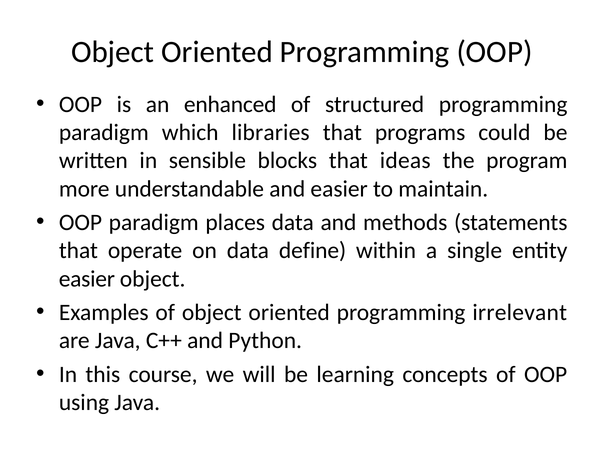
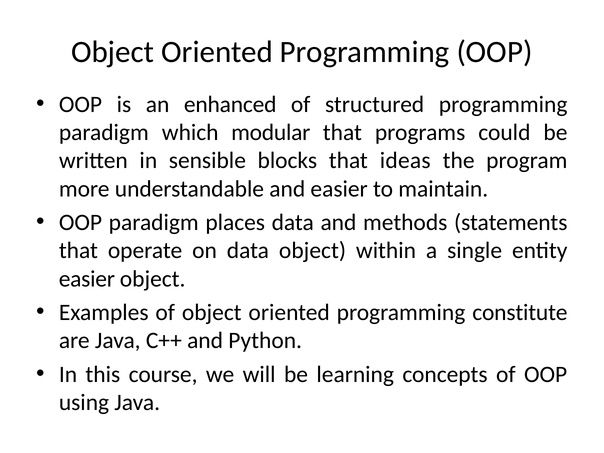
libraries: libraries -> modular
data define: define -> object
irrelevant: irrelevant -> constitute
